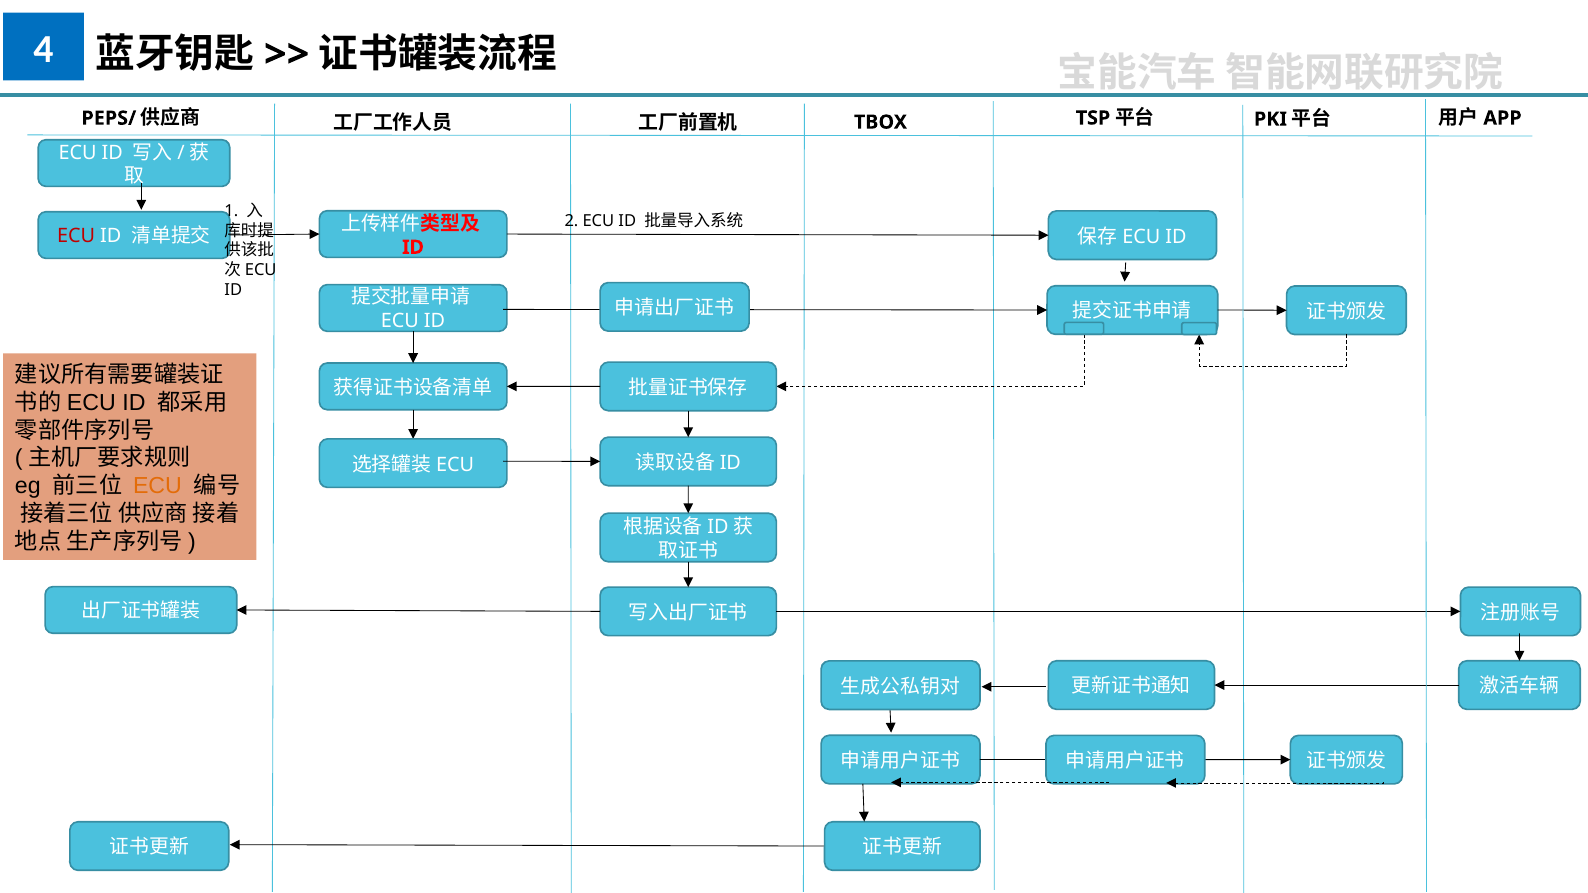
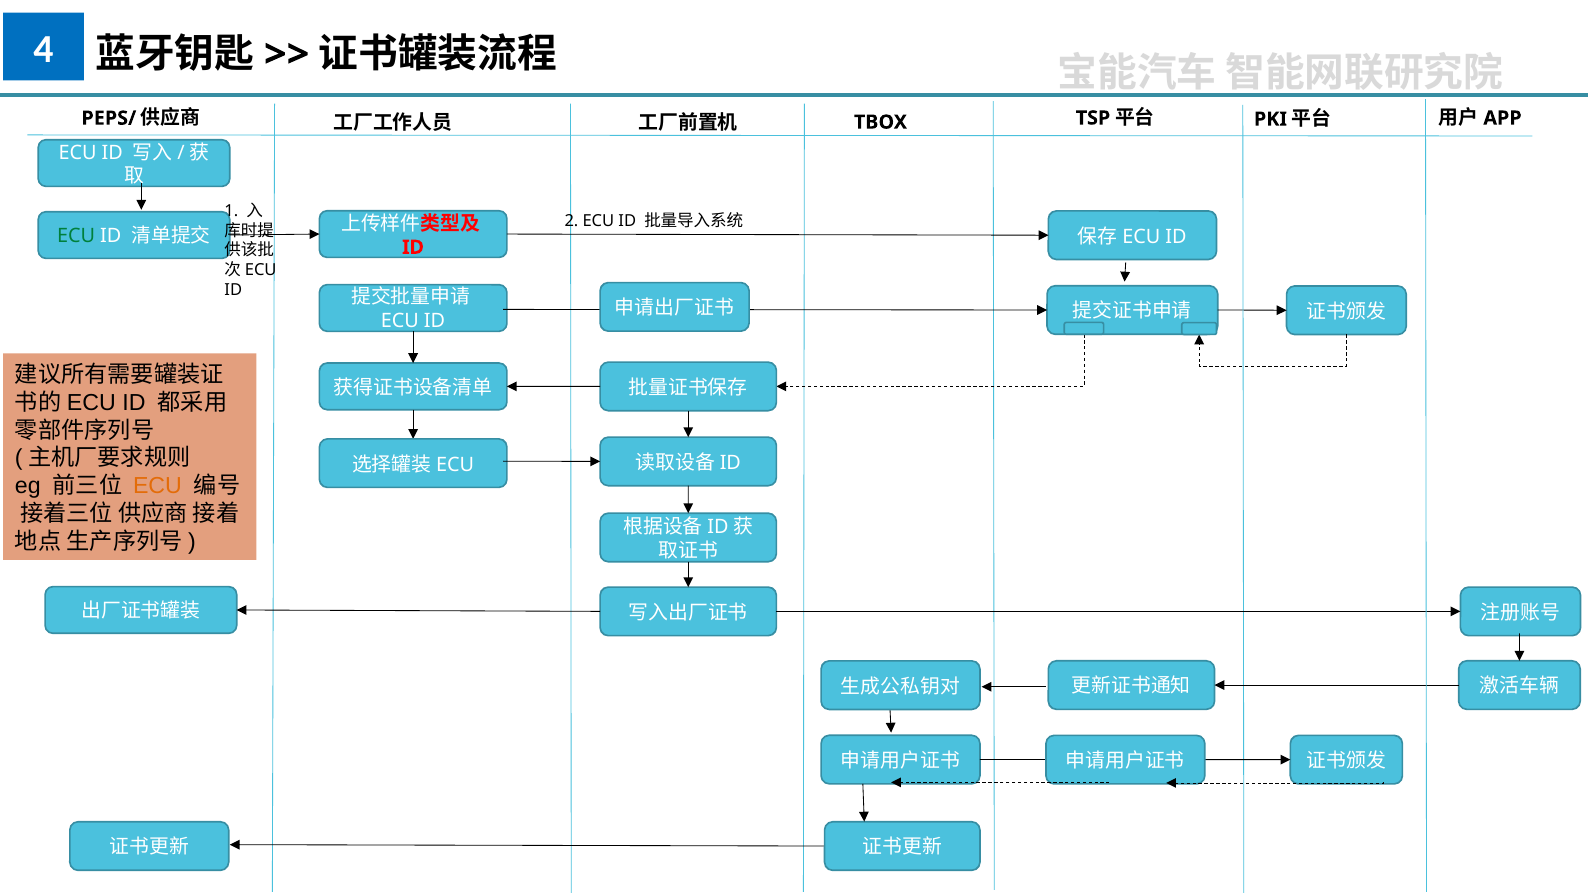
ECU at (76, 236) colour: red -> green
